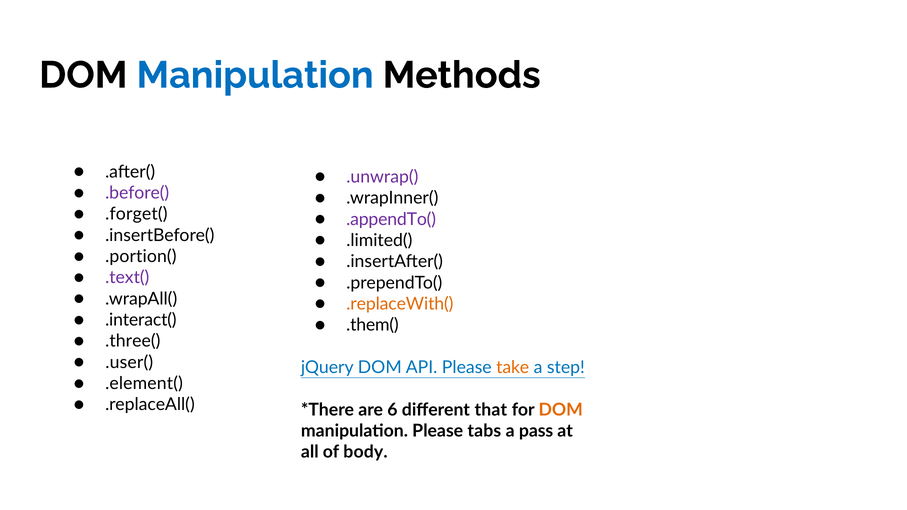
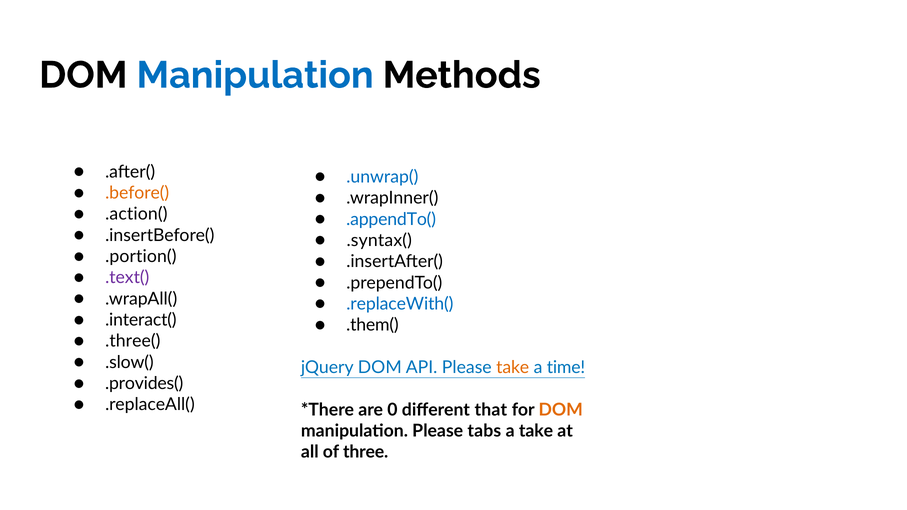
.unwrap( colour: purple -> blue
.before( colour: purple -> orange
.forget(: .forget( -> .action(
.appendTo( colour: purple -> blue
.limited(: .limited( -> .syntax(
.replaceWith( colour: orange -> blue
.user(: .user( -> .slow(
step: step -> time
.element(: .element( -> .provides(
6: 6 -> 0
a pass: pass -> take
body: body -> three
